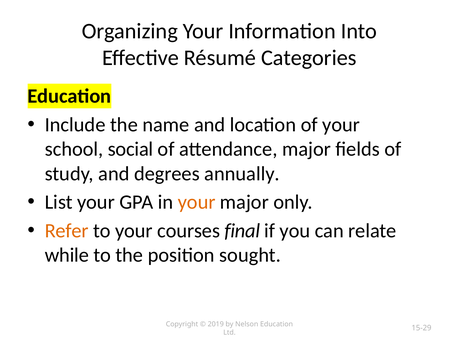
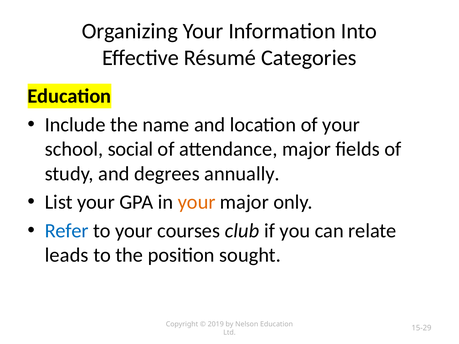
Refer colour: orange -> blue
final: final -> club
while: while -> leads
